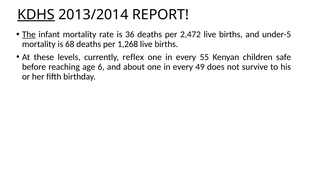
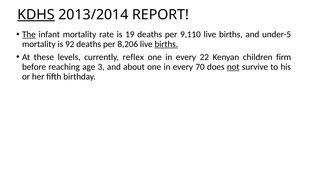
36: 36 -> 19
2,472: 2,472 -> 9,110
68: 68 -> 92
1,268: 1,268 -> 8,206
births at (166, 44) underline: none -> present
55: 55 -> 22
safe: safe -> firm
6: 6 -> 3
49: 49 -> 70
not underline: none -> present
